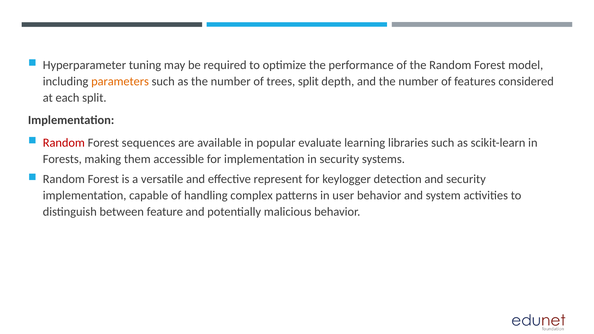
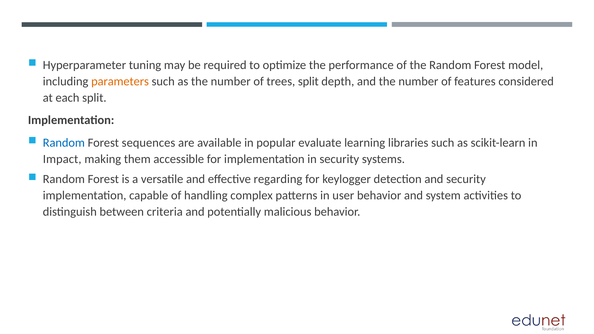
Random at (64, 143) colour: red -> blue
Forests: Forests -> Impact
represent: represent -> regarding
feature: feature -> criteria
